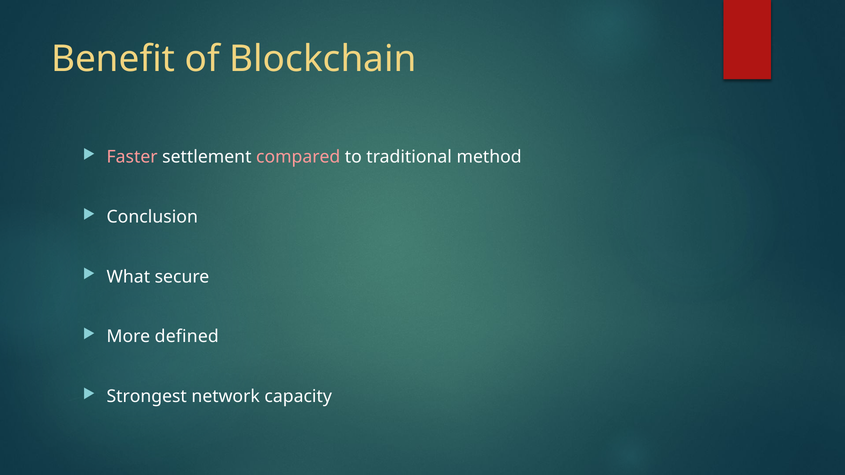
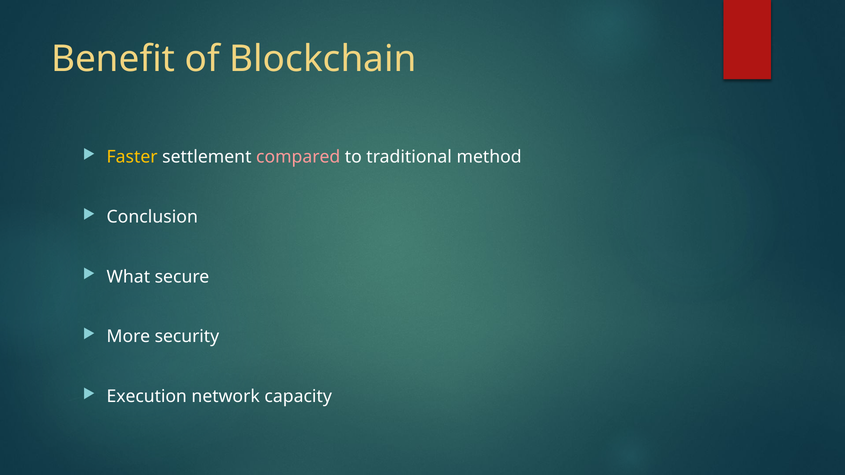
Faster colour: pink -> yellow
defined: defined -> security
Strongest: Strongest -> Execution
